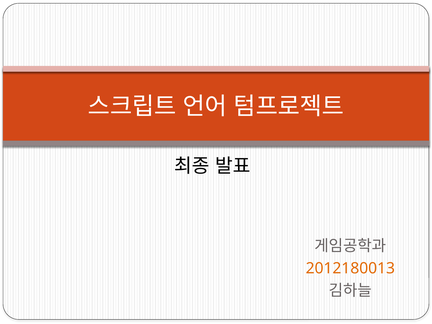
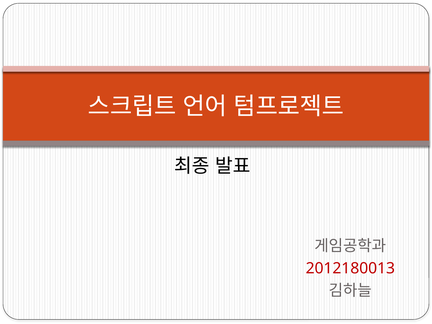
2012180013 colour: orange -> red
